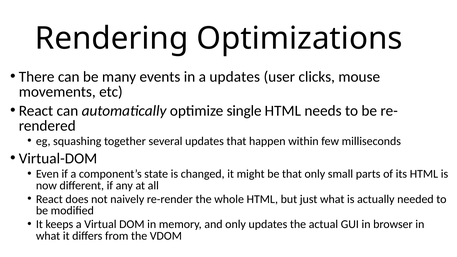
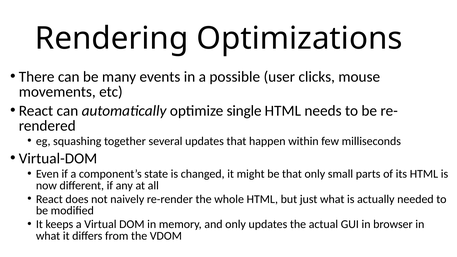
a updates: updates -> possible
